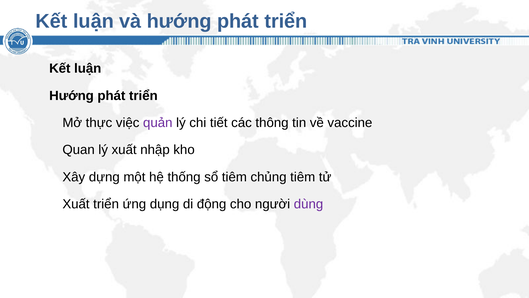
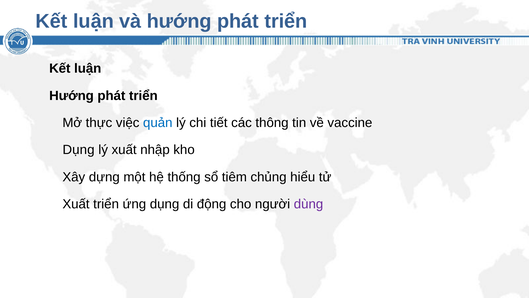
quản colour: purple -> blue
Quan at (79, 150): Quan -> Dụng
chủng tiêm: tiêm -> hiểu
